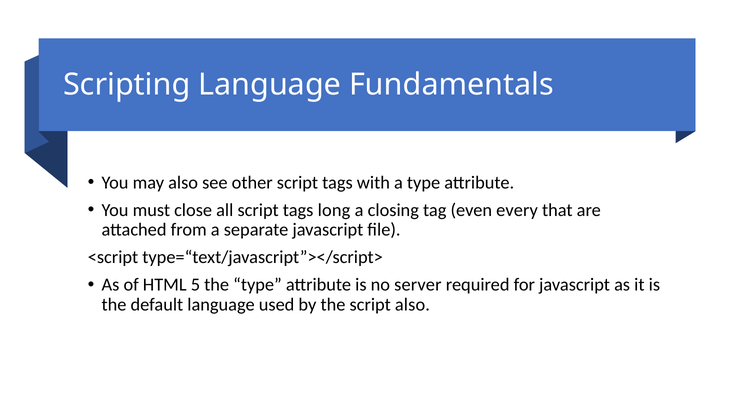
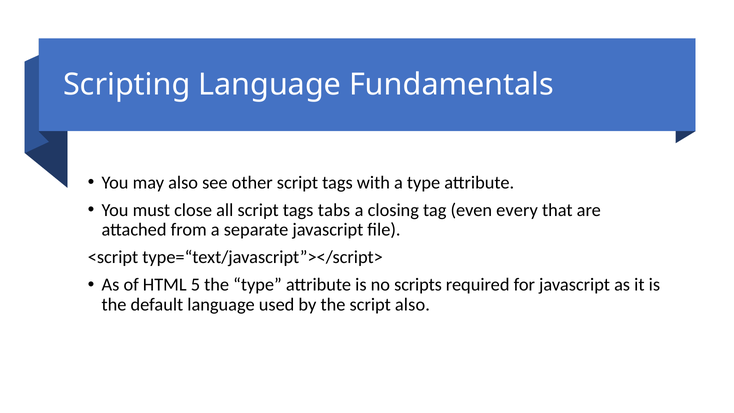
long: long -> tabs
server: server -> scripts
